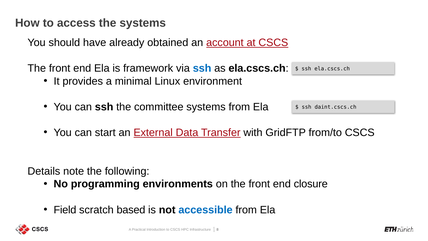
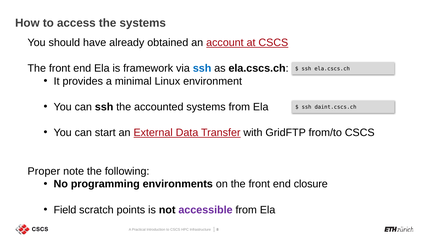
committee: committee -> accounted
Details: Details -> Proper
based: based -> points
accessible colour: blue -> purple
